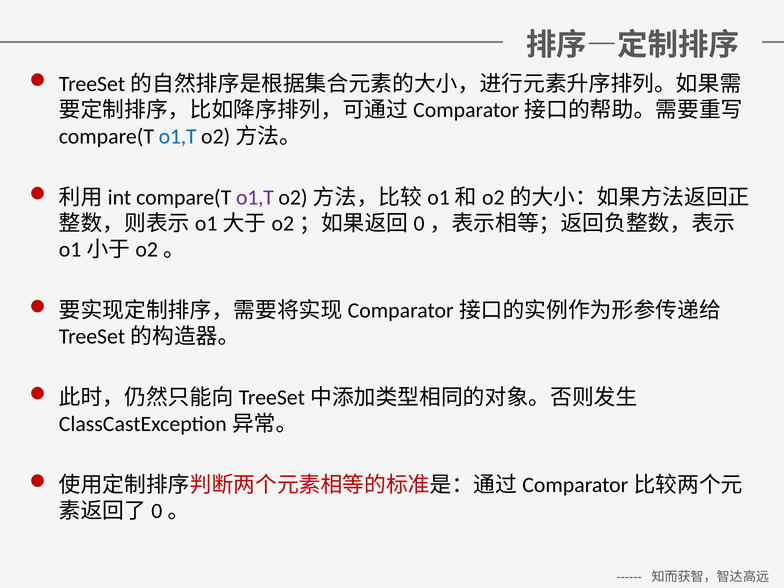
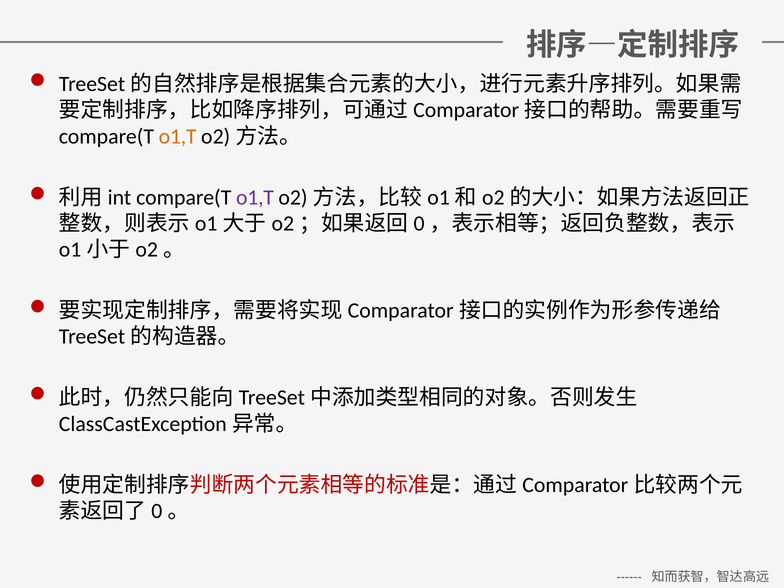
o1,T at (178, 136) colour: blue -> orange
